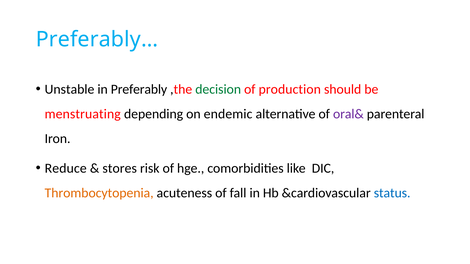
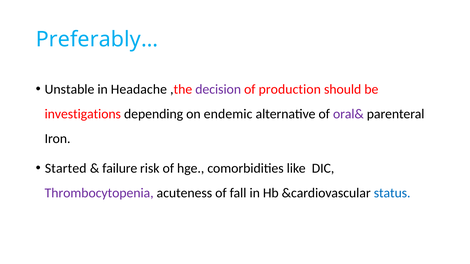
Preferably: Preferably -> Headache
decision colour: green -> purple
menstruating: menstruating -> investigations
Reduce: Reduce -> Started
stores: stores -> failure
Thrombocytopenia colour: orange -> purple
